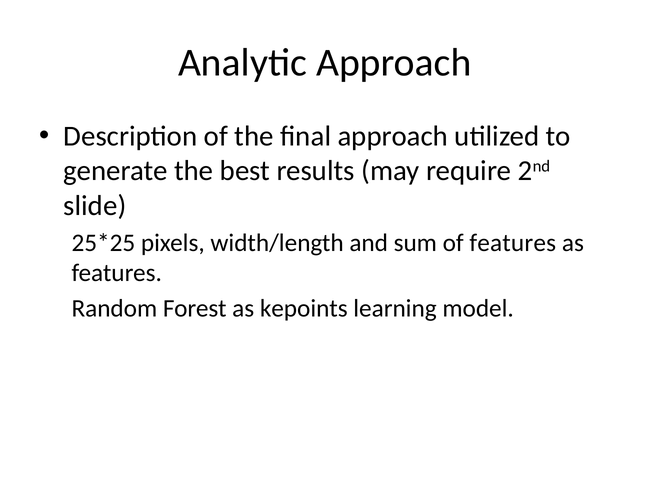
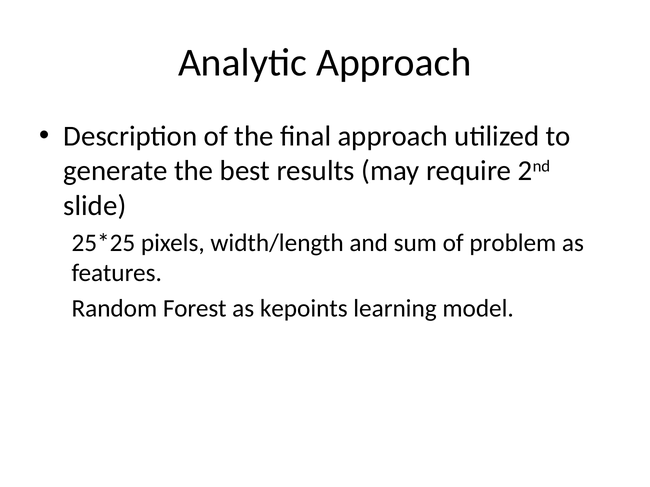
of features: features -> problem
